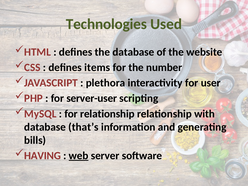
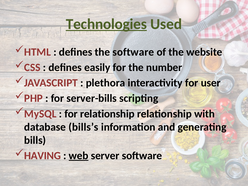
Technologies underline: none -> present
the database: database -> software
items: items -> easily
server-user: server-user -> server-bills
that’s: that’s -> bills’s
